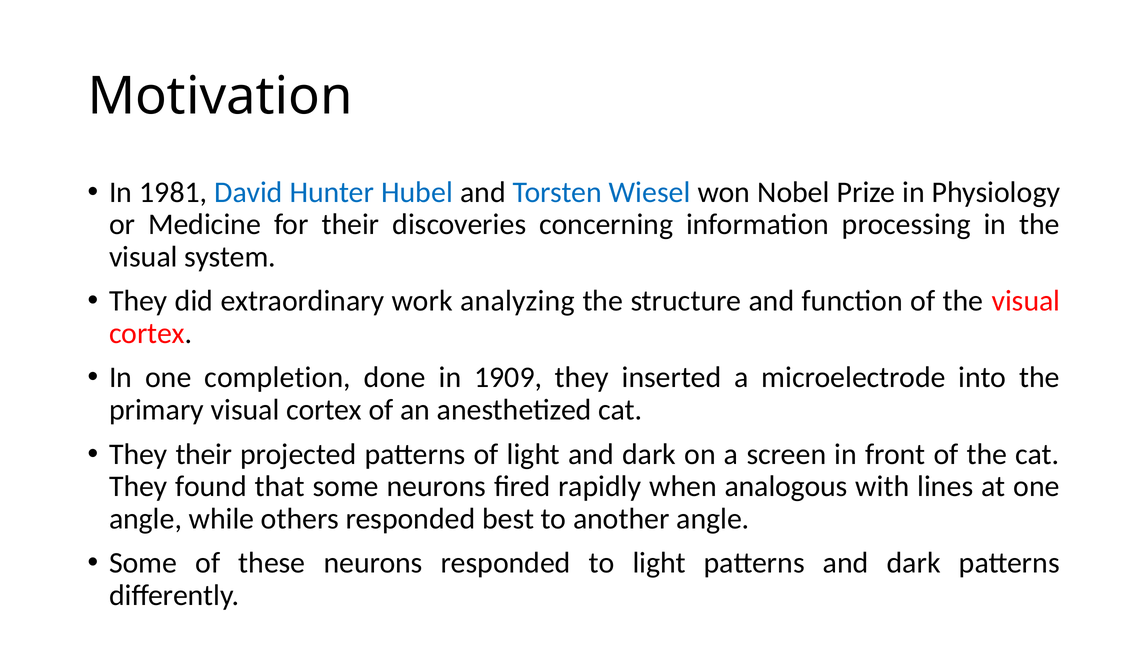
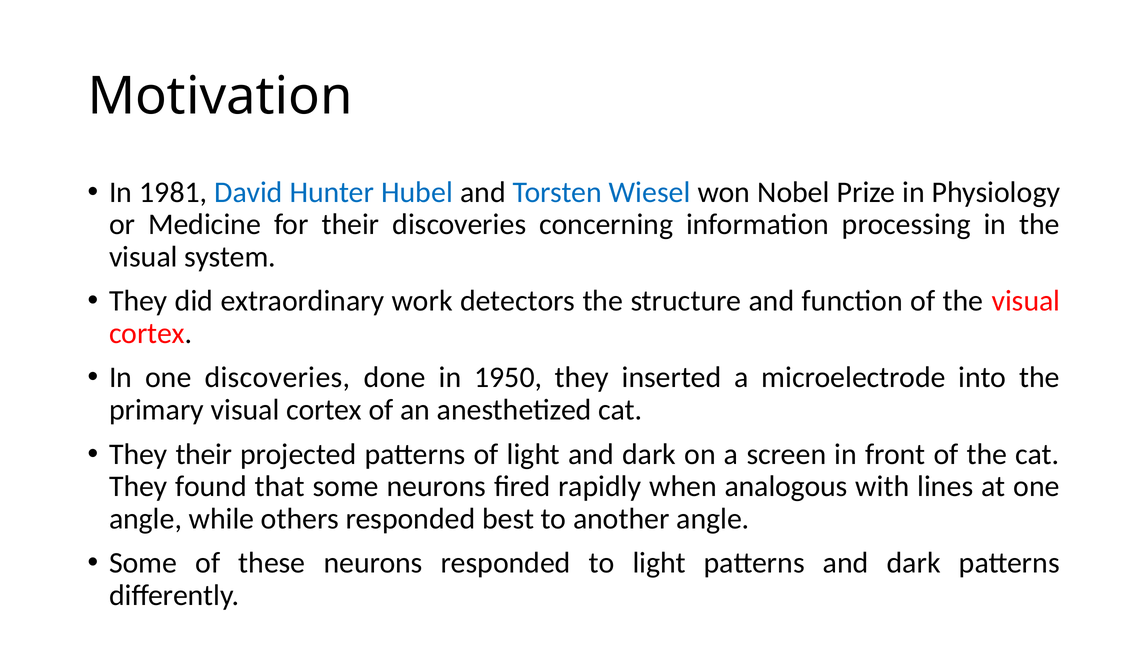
analyzing: analyzing -> detectors
one completion: completion -> discoveries
1909: 1909 -> 1950
